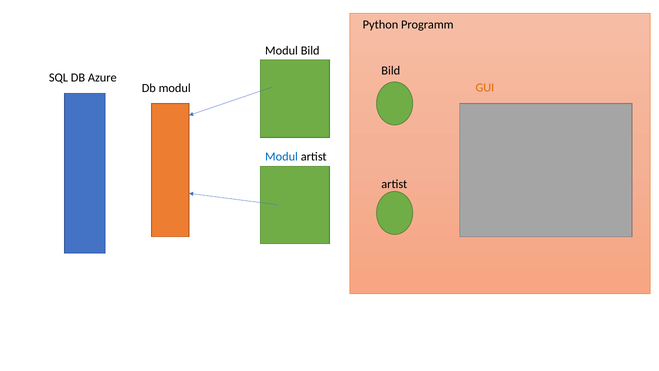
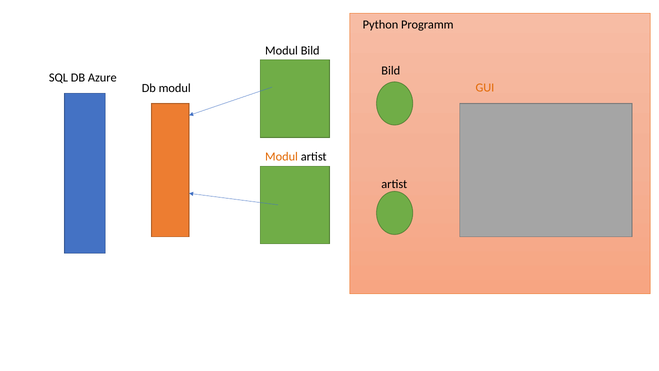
Modul at (282, 157) colour: blue -> orange
